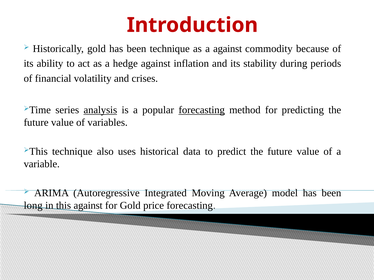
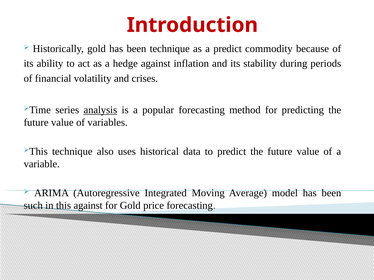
a against: against -> predict
forecasting at (202, 110) underline: present -> none
long: long -> such
